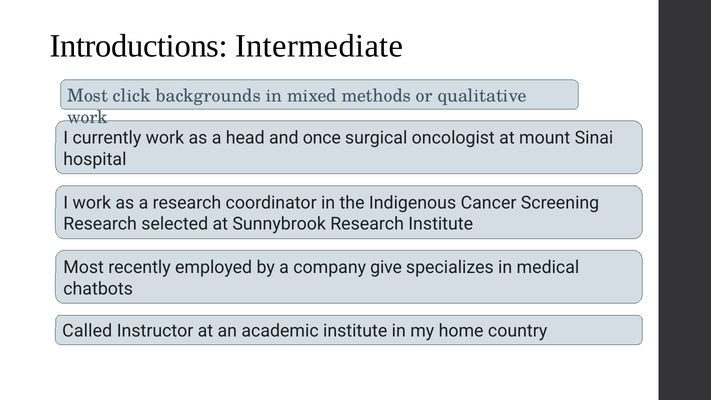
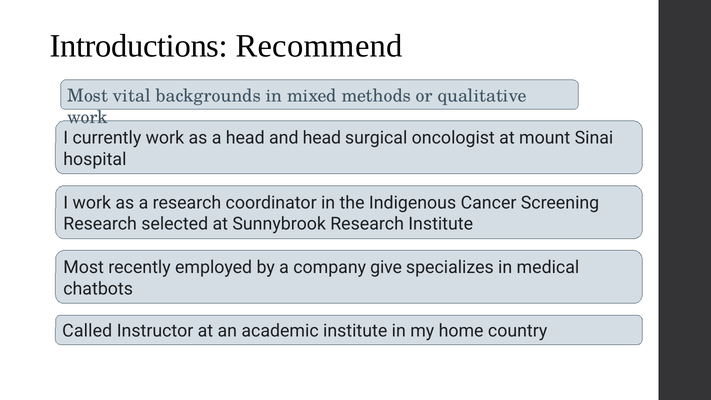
Intermediate: Intermediate -> Recommend
click: click -> vital
and once: once -> head
